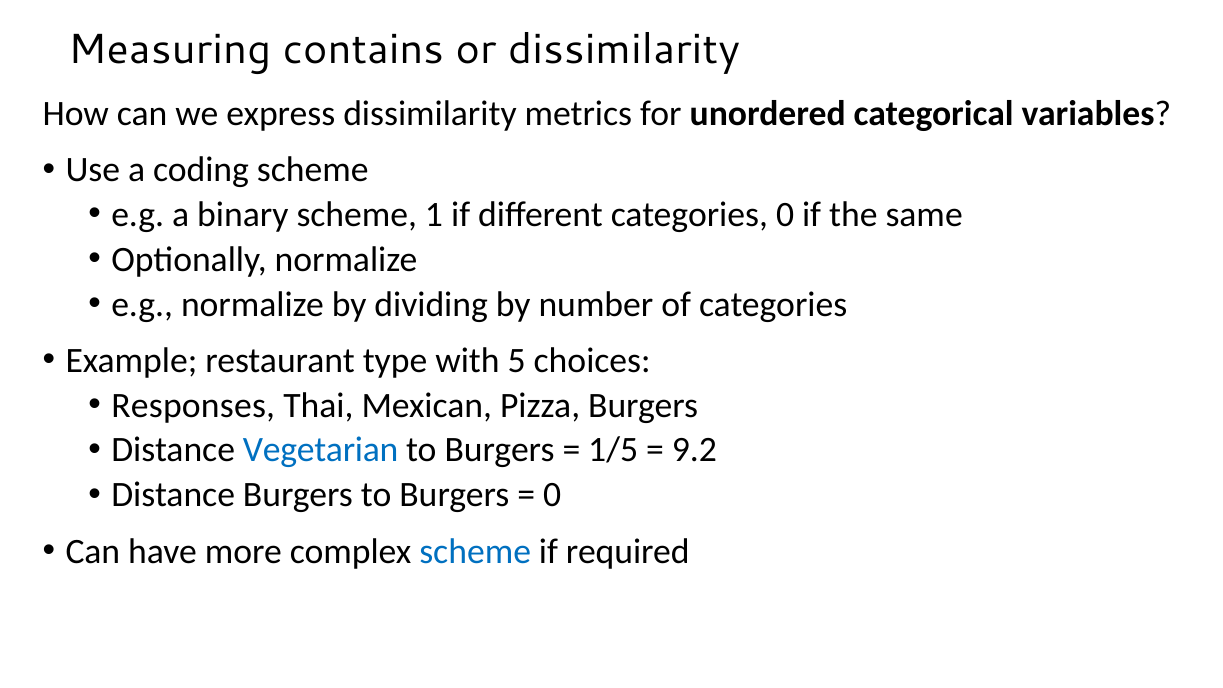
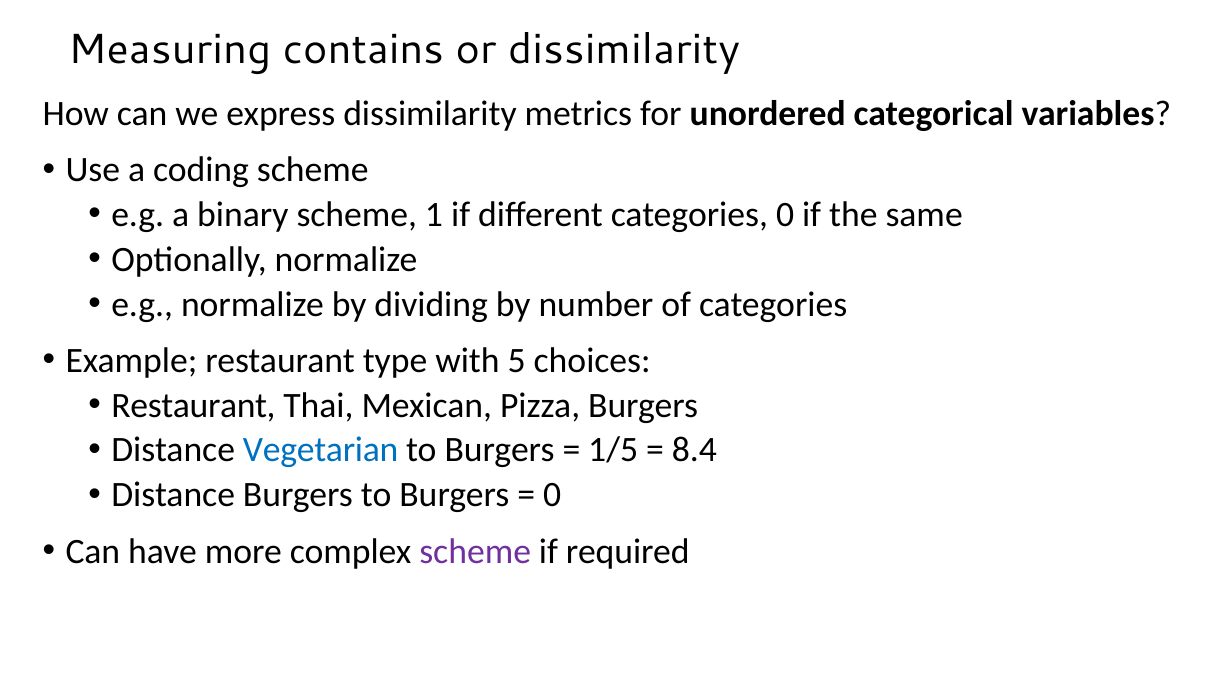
Responses at (193, 405): Responses -> Restaurant
9.2: 9.2 -> 8.4
scheme at (475, 551) colour: blue -> purple
